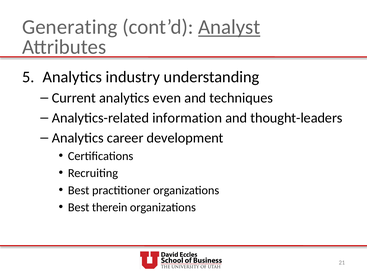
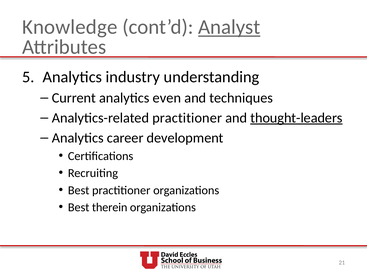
Generating: Generating -> Knowledge
Analytics-related information: information -> practitioner
thought-leaders underline: none -> present
